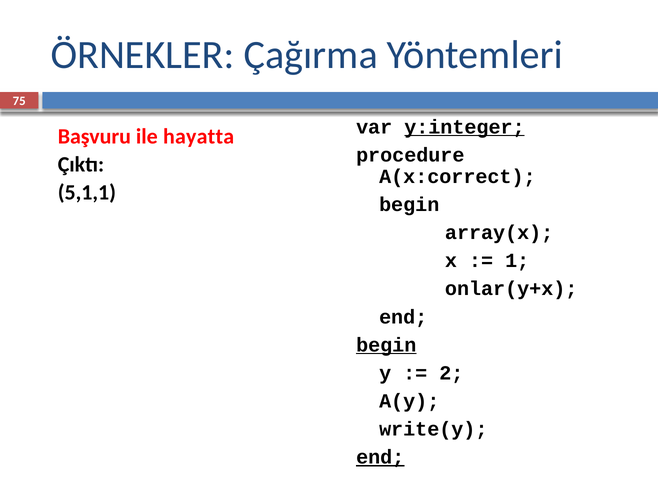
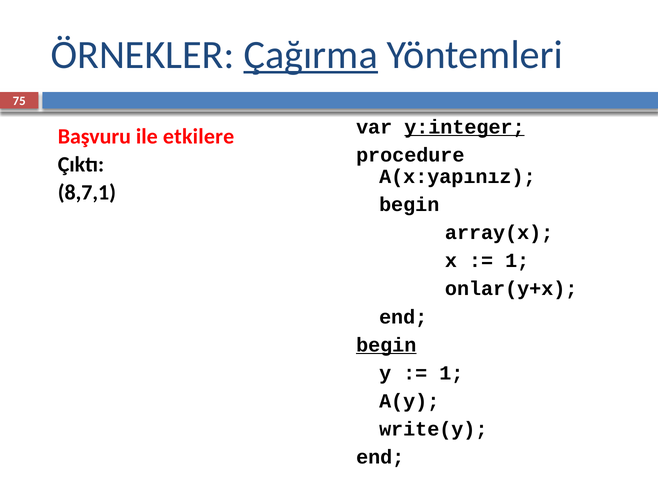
Çağırma underline: none -> present
hayatta: hayatta -> etkilere
A(x:correct: A(x:correct -> A(x:yapınız
5,1,1: 5,1,1 -> 8,7,1
2 at (451, 373): 2 -> 1
end at (380, 458) underline: present -> none
